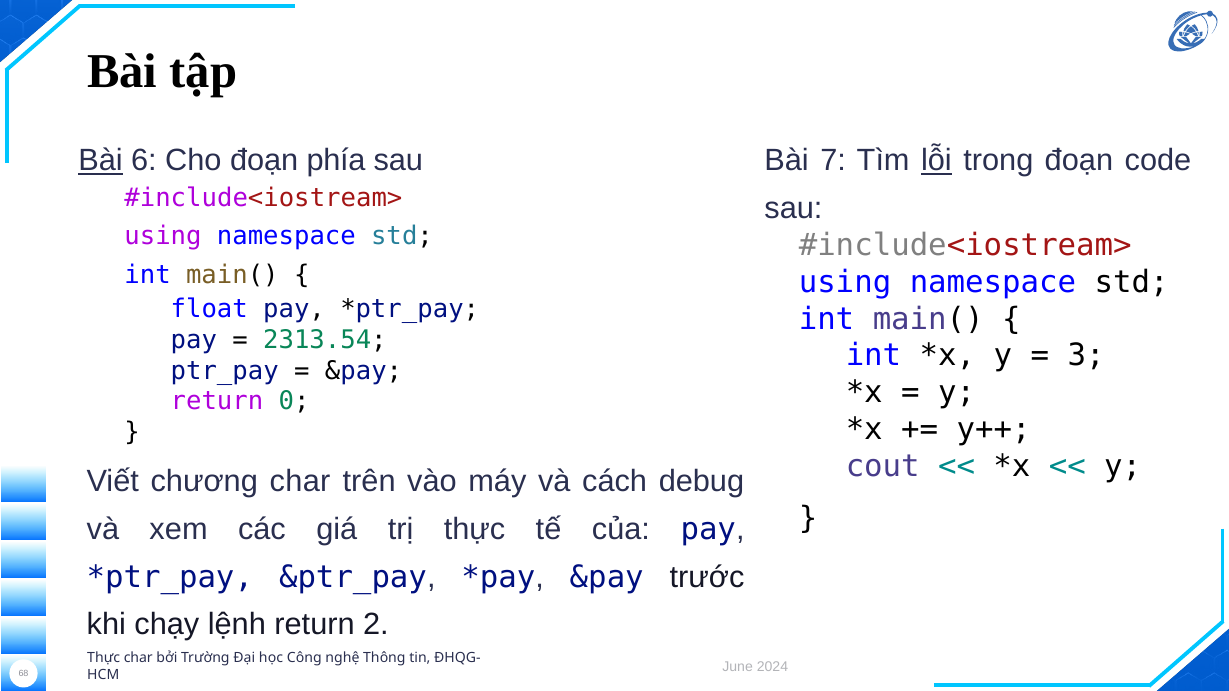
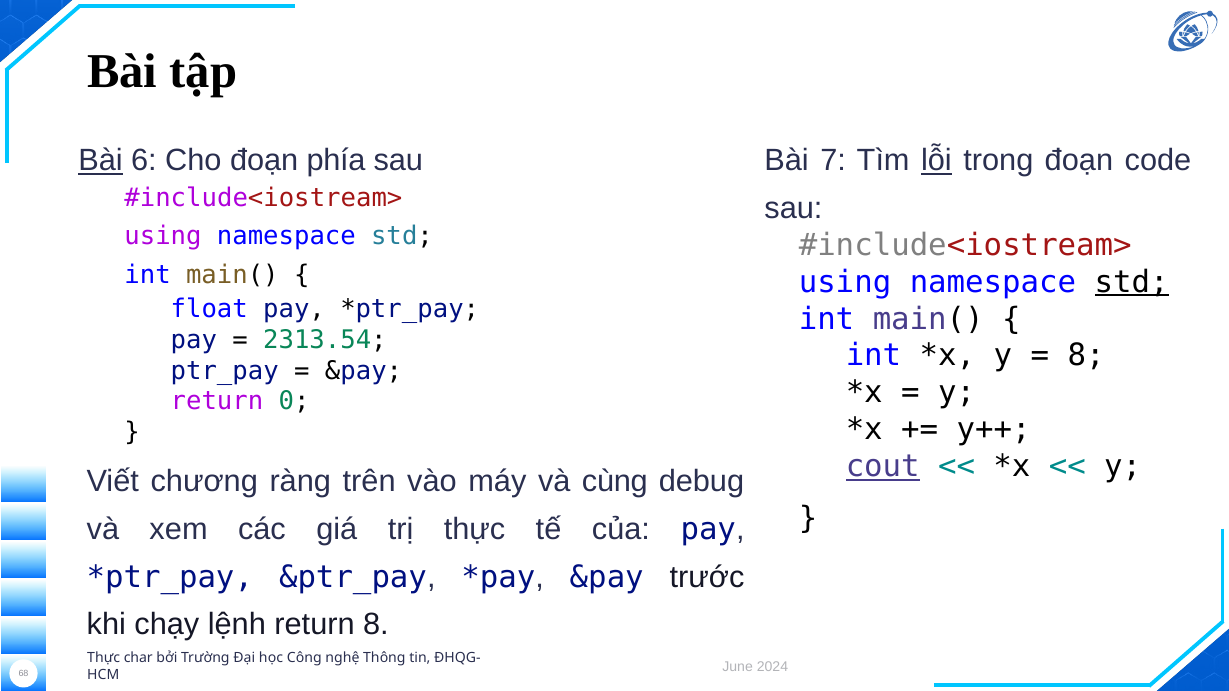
std at (1132, 282) underline: none -> present
3 at (1086, 356): 3 -> 8
cout underline: none -> present
chương char: char -> ràng
cách: cách -> cùng
return 2: 2 -> 8
